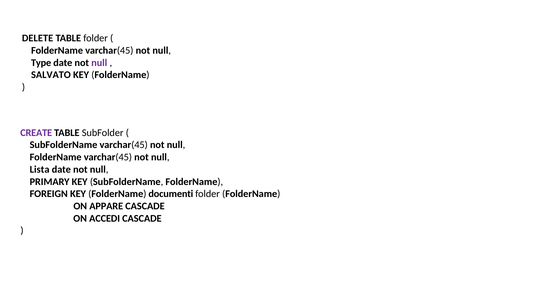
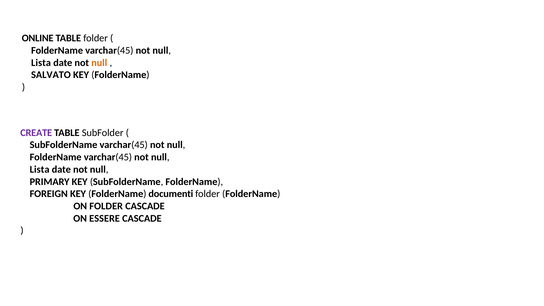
DELETE: DELETE -> ONLINE
Type at (41, 63): Type -> Lista
null at (99, 63) colour: purple -> orange
ON APPARE: APPARE -> FOLDER
ACCEDI: ACCEDI -> ESSERE
